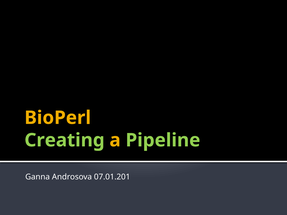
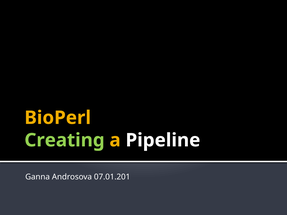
Pipeline colour: light green -> white
